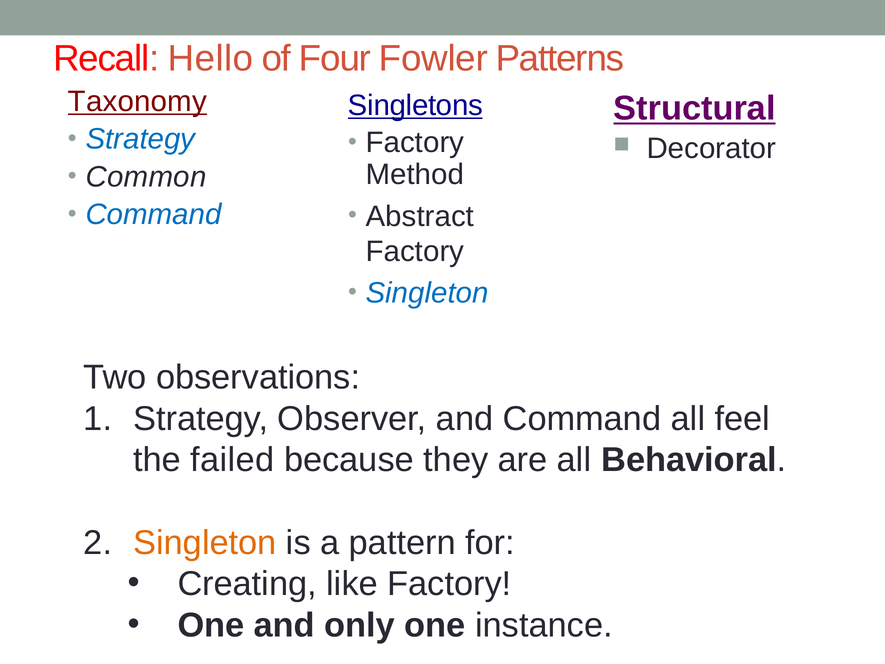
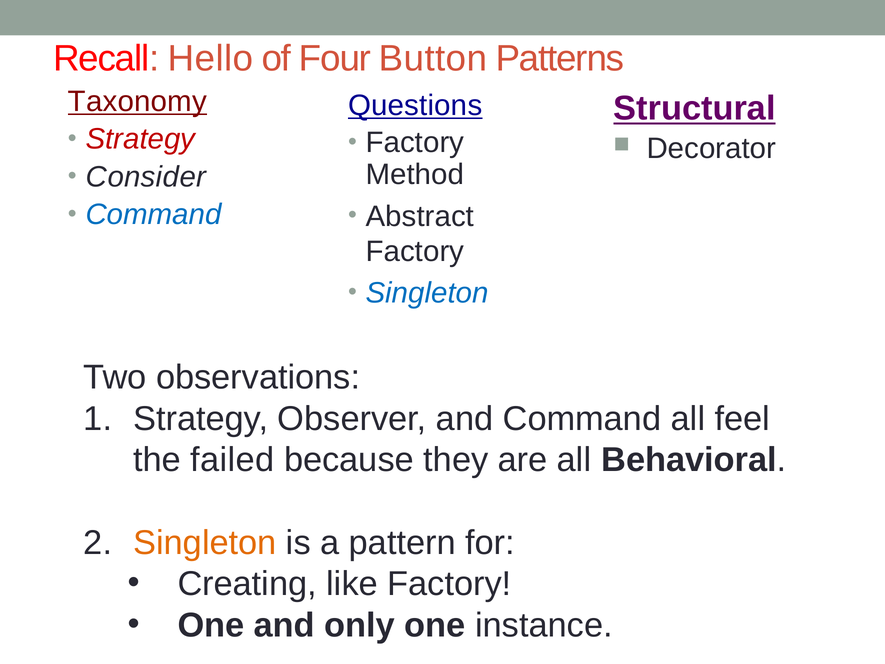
Fowler: Fowler -> Button
Singletons: Singletons -> Questions
Strategy at (140, 139) colour: blue -> red
Common: Common -> Consider
